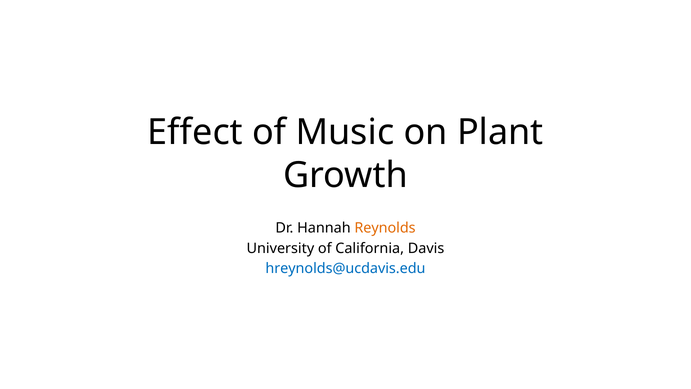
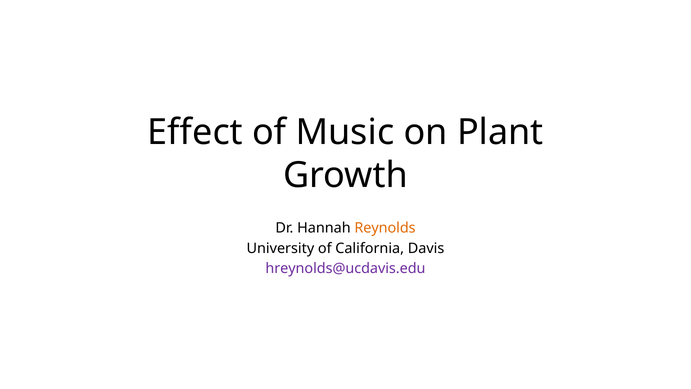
hreynolds@ucdavis.edu colour: blue -> purple
